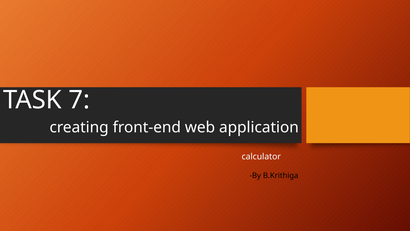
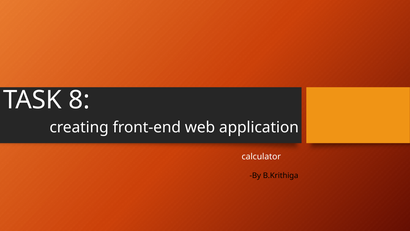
7: 7 -> 8
